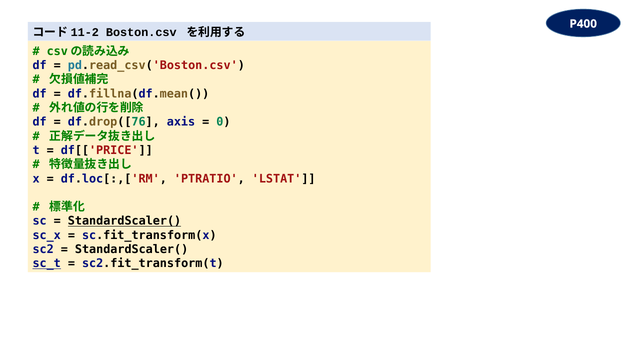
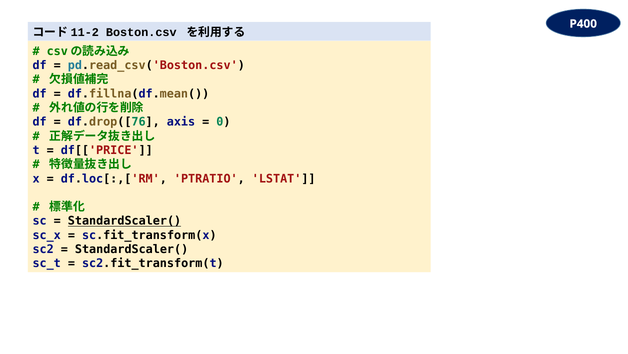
sc_t underline: present -> none
